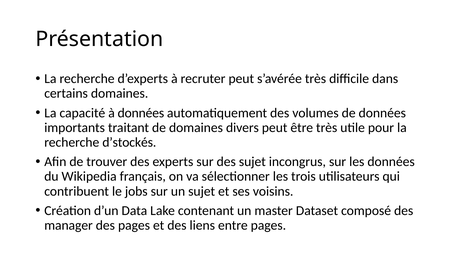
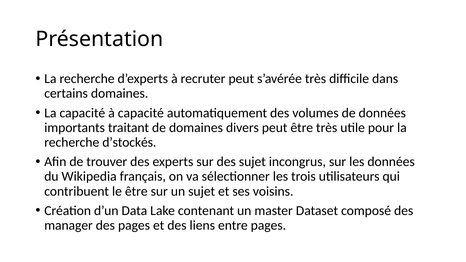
à données: données -> capacité
le jobs: jobs -> être
